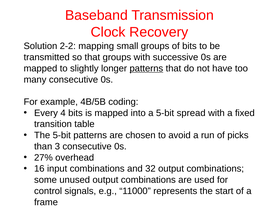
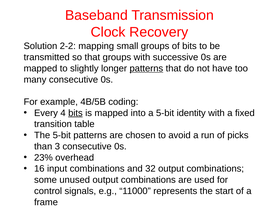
bits at (75, 113) underline: none -> present
spread: spread -> identity
27%: 27% -> 23%
